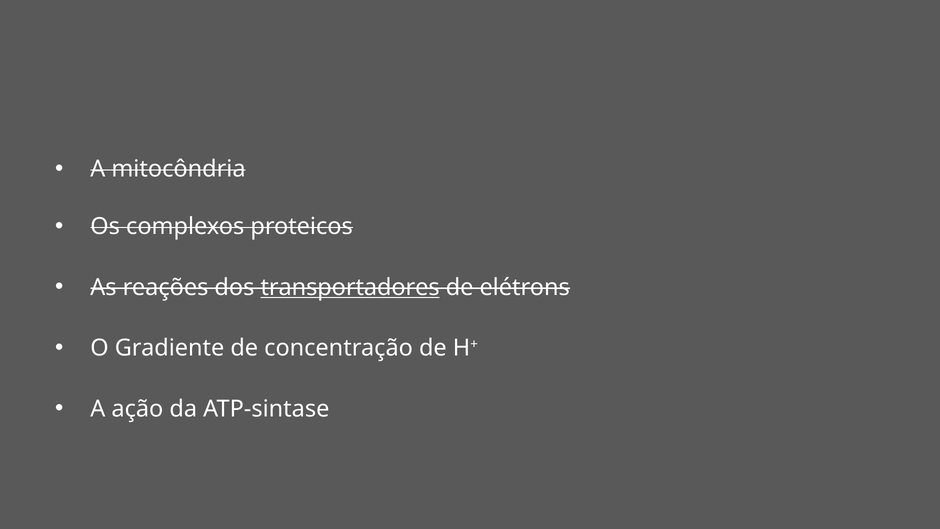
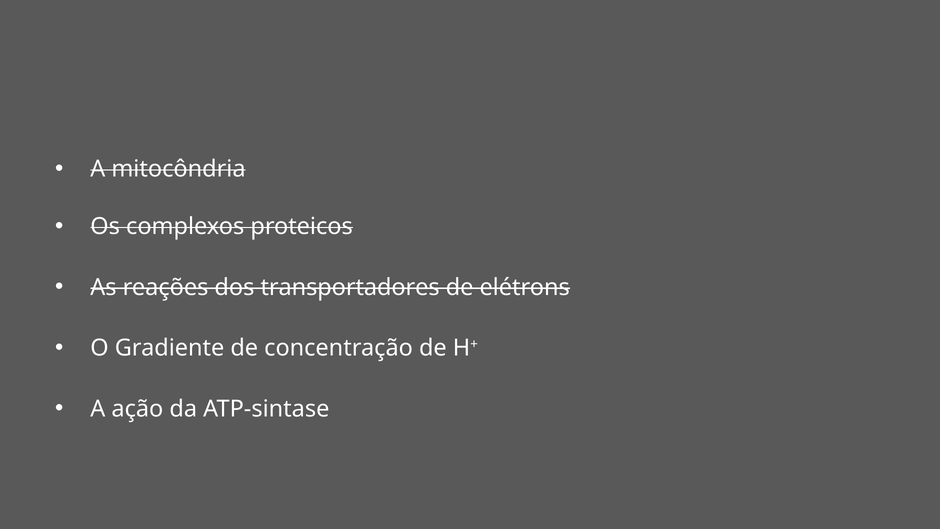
transportadores underline: present -> none
